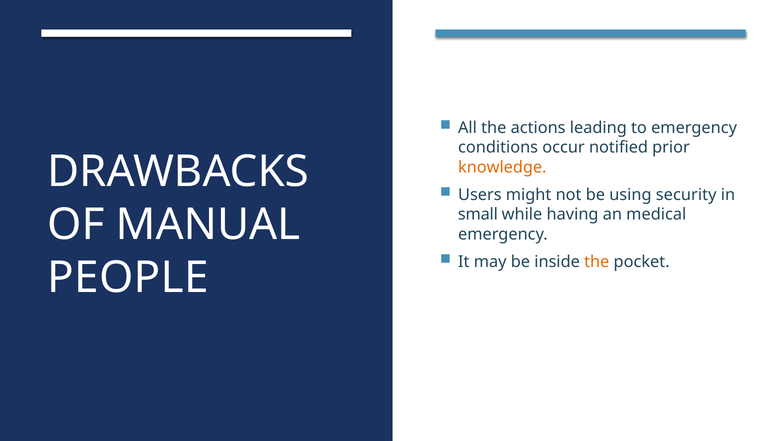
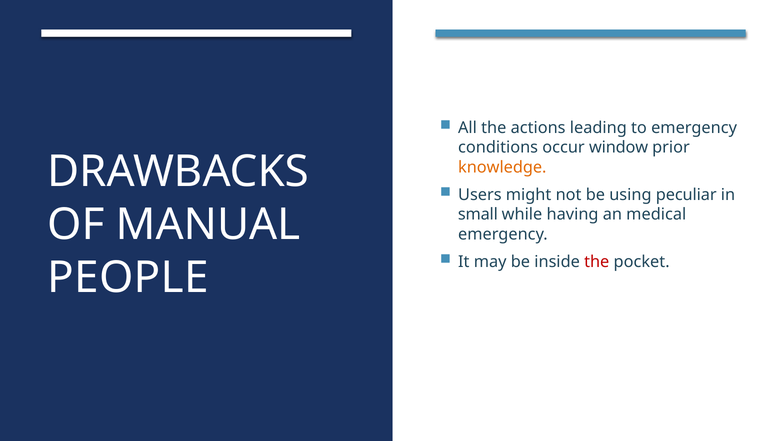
notified: notified -> window
security: security -> peculiar
the at (597, 262) colour: orange -> red
